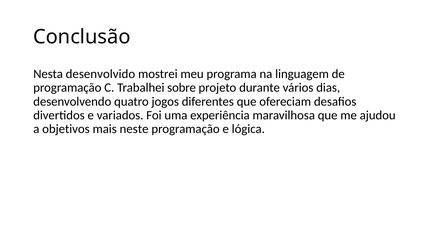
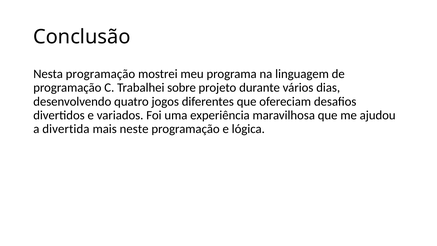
Nesta desenvolvido: desenvolvido -> programação
objetivos: objetivos -> divertida
